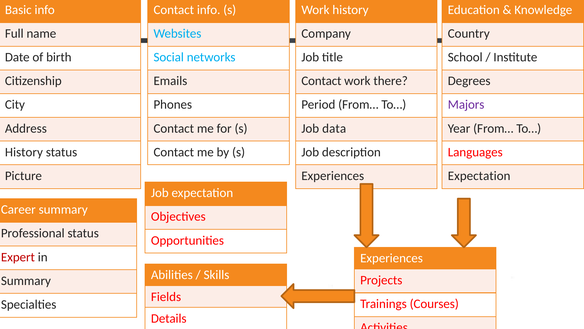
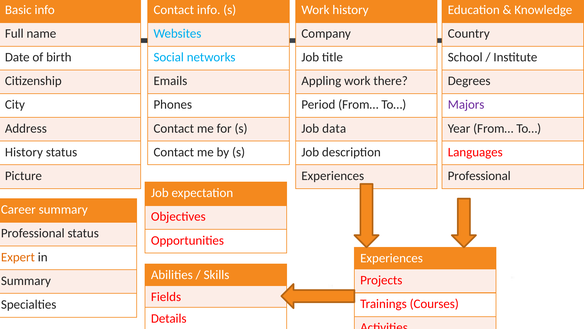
Contact at (321, 81): Contact -> Appling
Expectation at (479, 176): Expectation -> Professional
Expert colour: red -> orange
